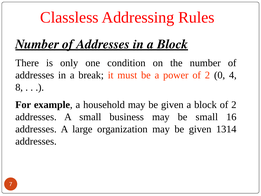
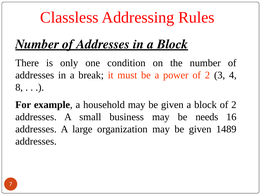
0: 0 -> 3
be small: small -> needs
1314: 1314 -> 1489
